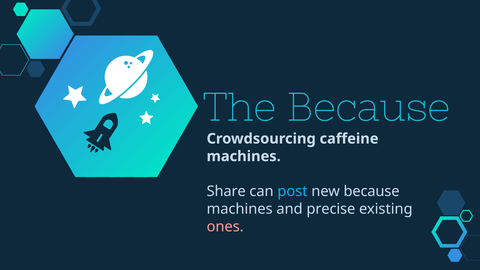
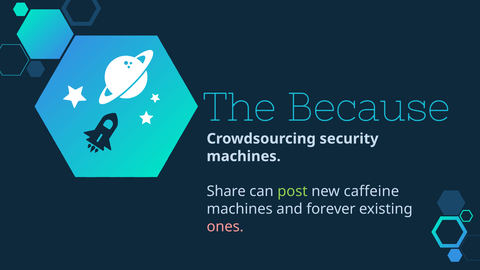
caffeine: caffeine -> security
post colour: light blue -> light green
new because: because -> caffeine
precise: precise -> forever
